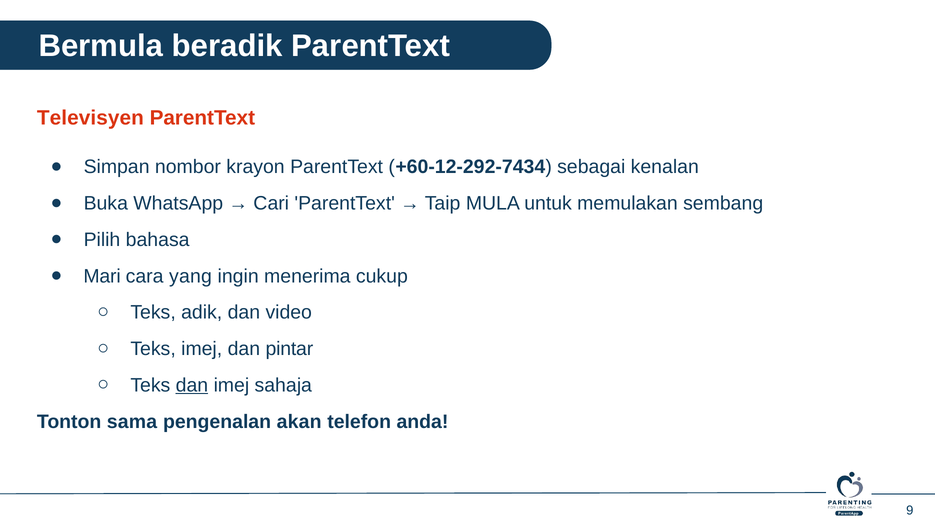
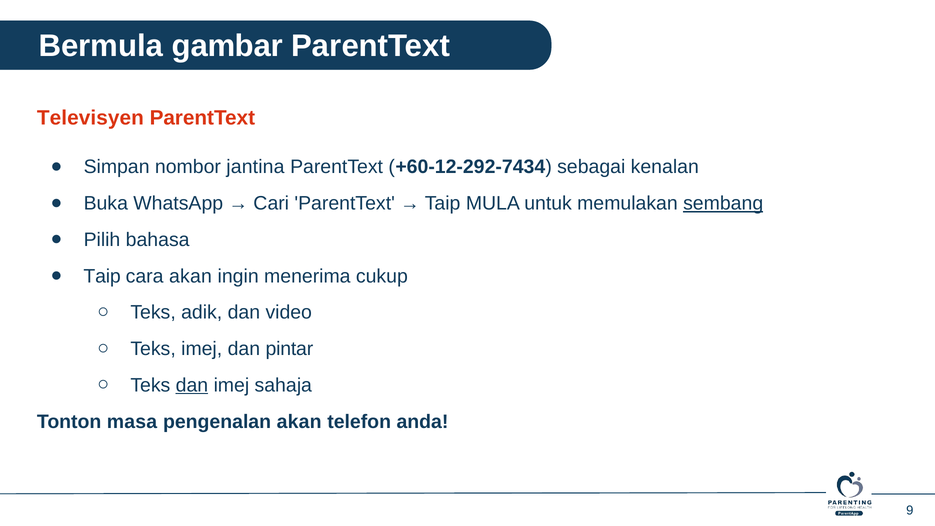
beradik: beradik -> gambar
krayon: krayon -> jantina
sembang underline: none -> present
Mari at (102, 276): Mari -> Taip
cara yang: yang -> akan
sama: sama -> masa
